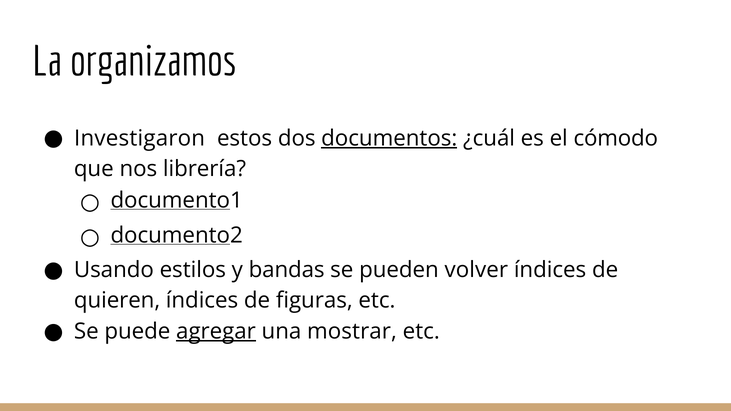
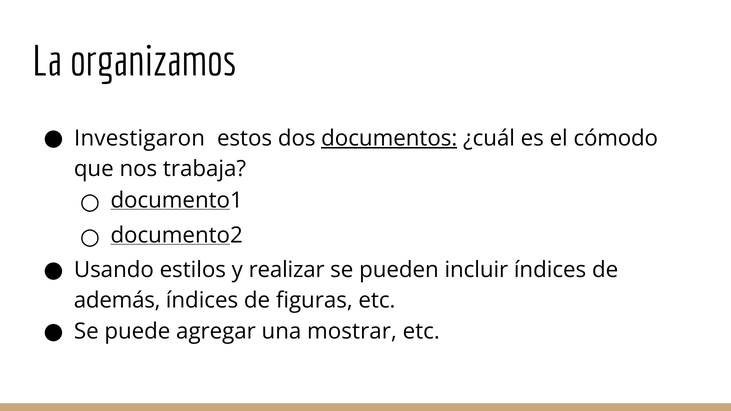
librería: librería -> trabaja
bandas: bandas -> realizar
volver: volver -> incluir
quieren: quieren -> además
agregar underline: present -> none
